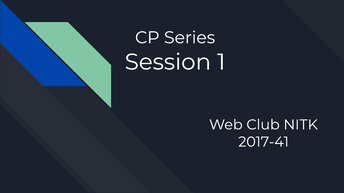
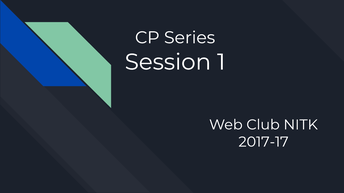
2017-41: 2017-41 -> 2017-17
